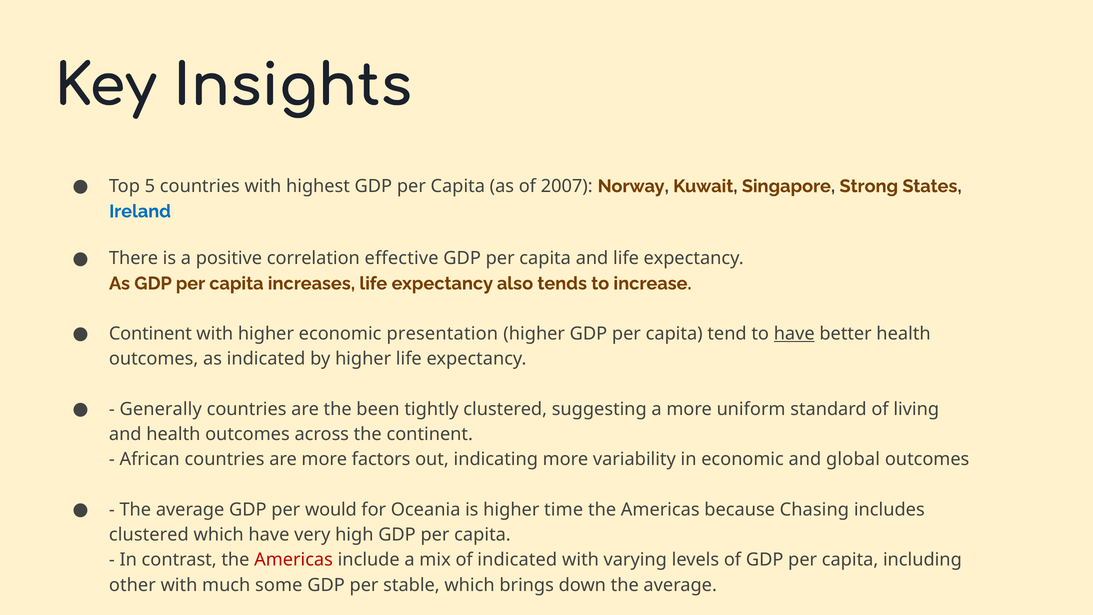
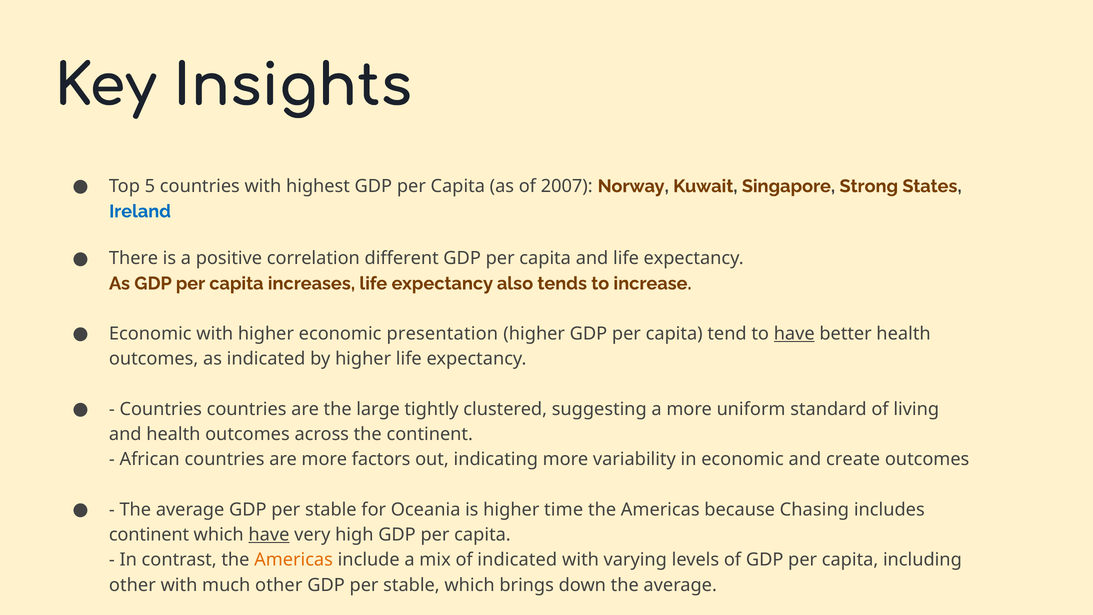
effective: effective -> different
Continent at (150, 334): Continent -> Economic
Generally at (161, 409): Generally -> Countries
been: been -> large
global: global -> create
average GDP per would: would -> stable
clustered at (149, 535): clustered -> continent
have at (269, 535) underline: none -> present
Americas at (294, 560) colour: red -> orange
much some: some -> other
